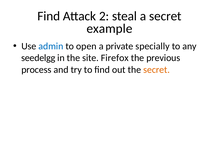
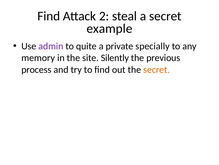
admin colour: blue -> purple
open: open -> quite
seedelgg: seedelgg -> memory
Firefox: Firefox -> Silently
